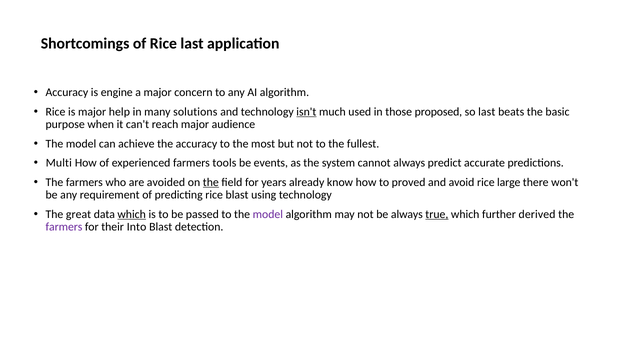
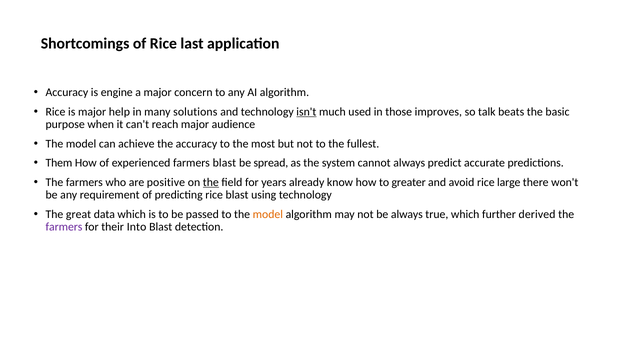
proposed: proposed -> improves
so last: last -> talk
Multi: Multi -> Them
farmers tools: tools -> blast
events: events -> spread
avoided: avoided -> positive
proved: proved -> greater
which at (132, 214) underline: present -> none
model at (268, 214) colour: purple -> orange
true underline: present -> none
